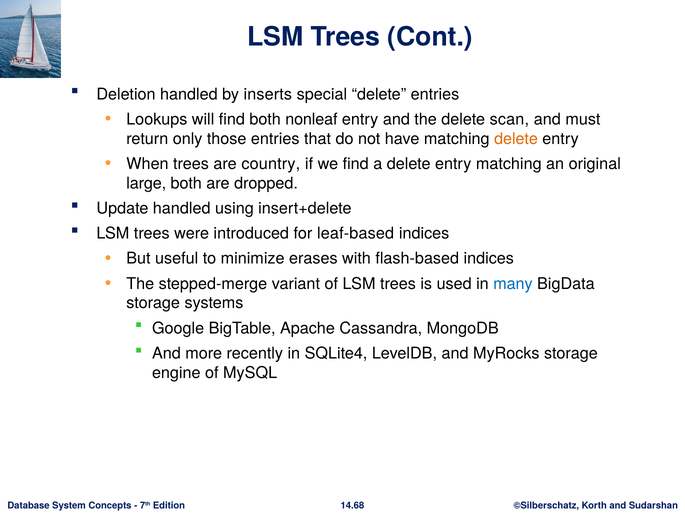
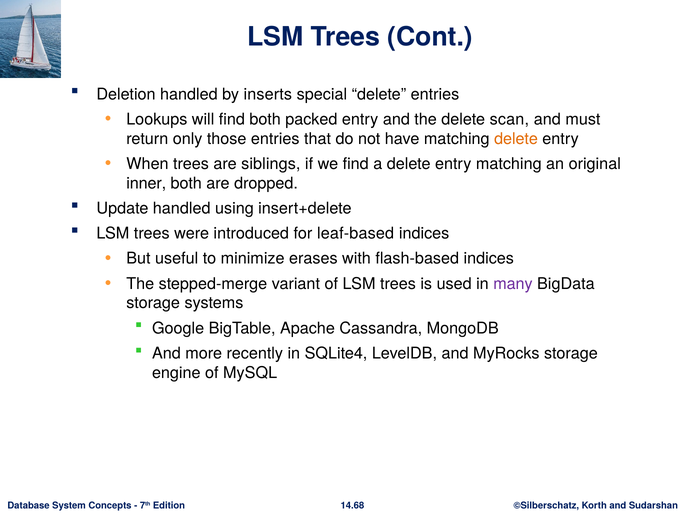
nonleaf: nonleaf -> packed
country: country -> siblings
large: large -> inner
many colour: blue -> purple
